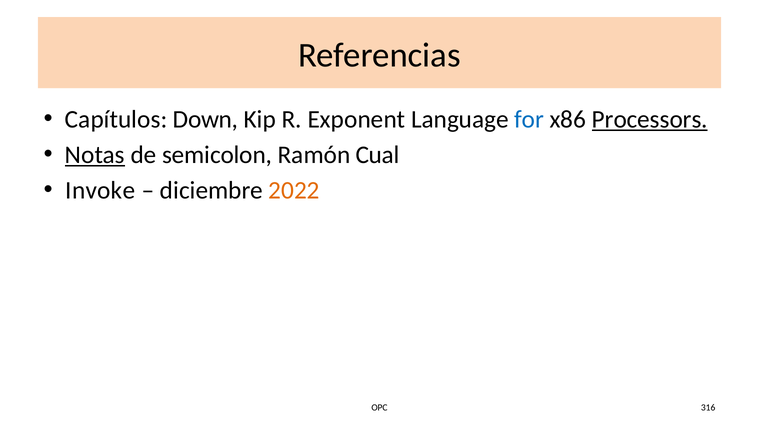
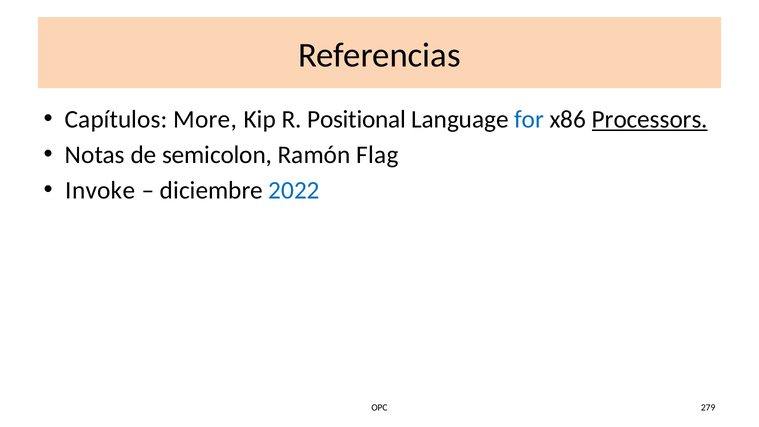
Down: Down -> More
Exponent: Exponent -> Positional
Notas underline: present -> none
Cual: Cual -> Flag
2022 colour: orange -> blue
316: 316 -> 279
